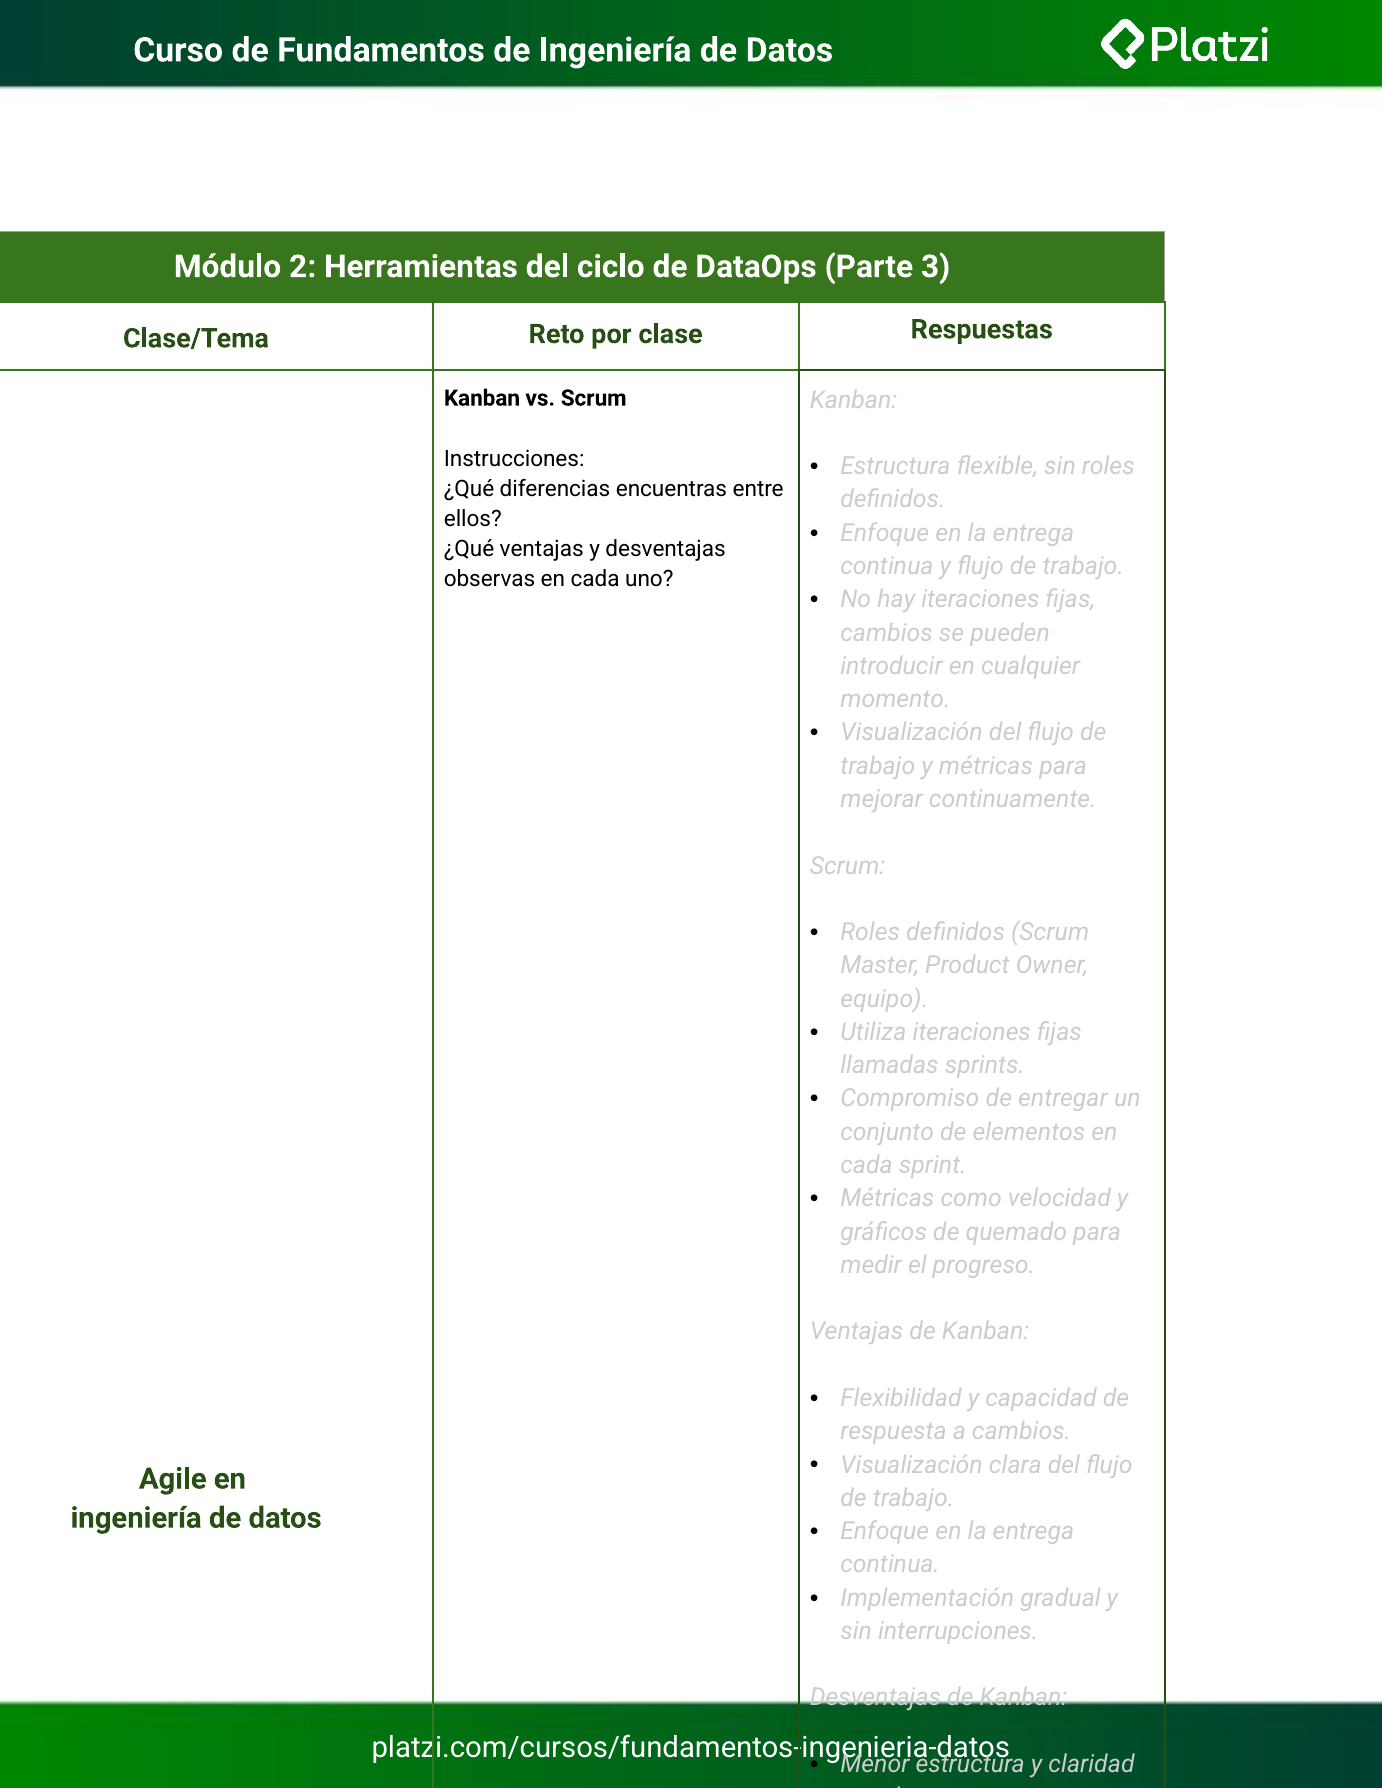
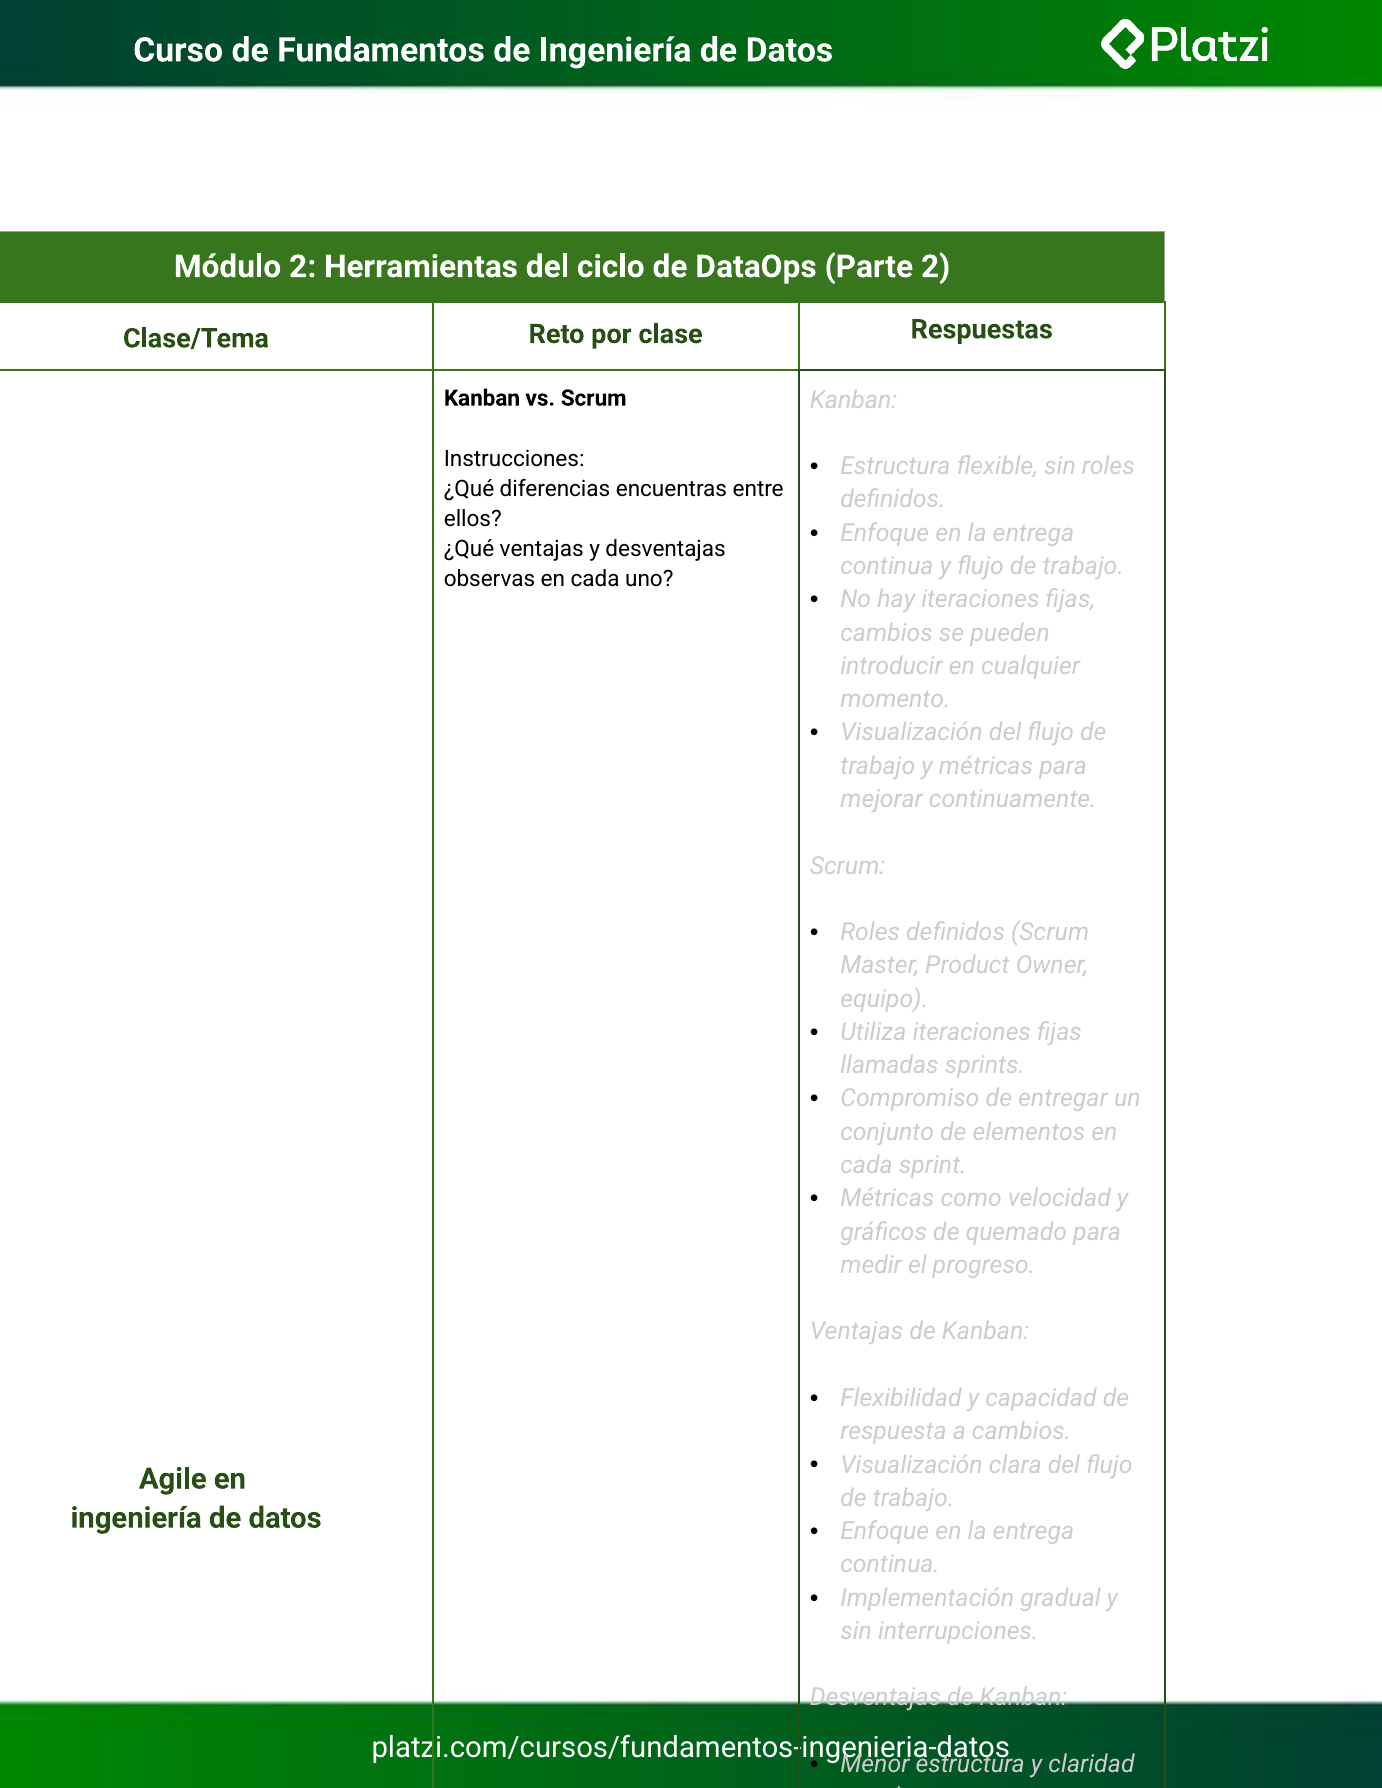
Parte 3: 3 -> 2
